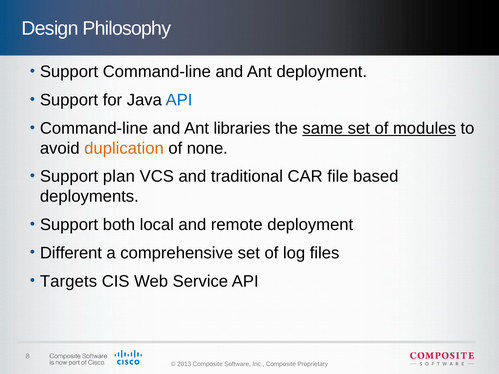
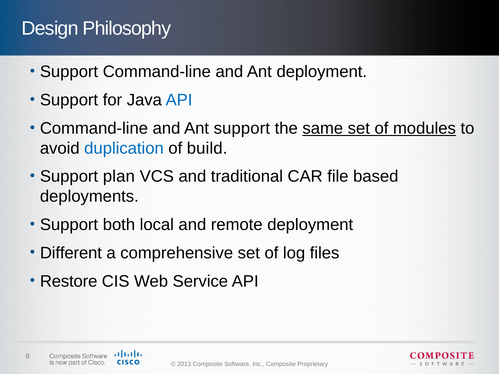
Ant libraries: libraries -> support
duplication colour: orange -> blue
none: none -> build
Targets: Targets -> Restore
